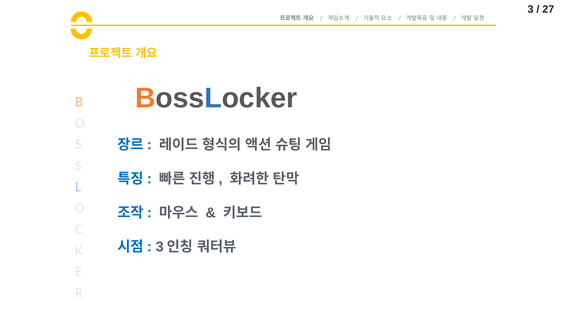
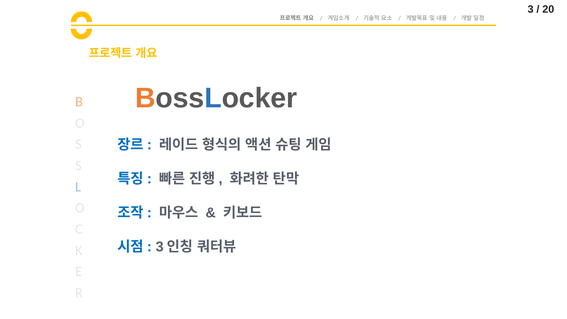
27: 27 -> 20
